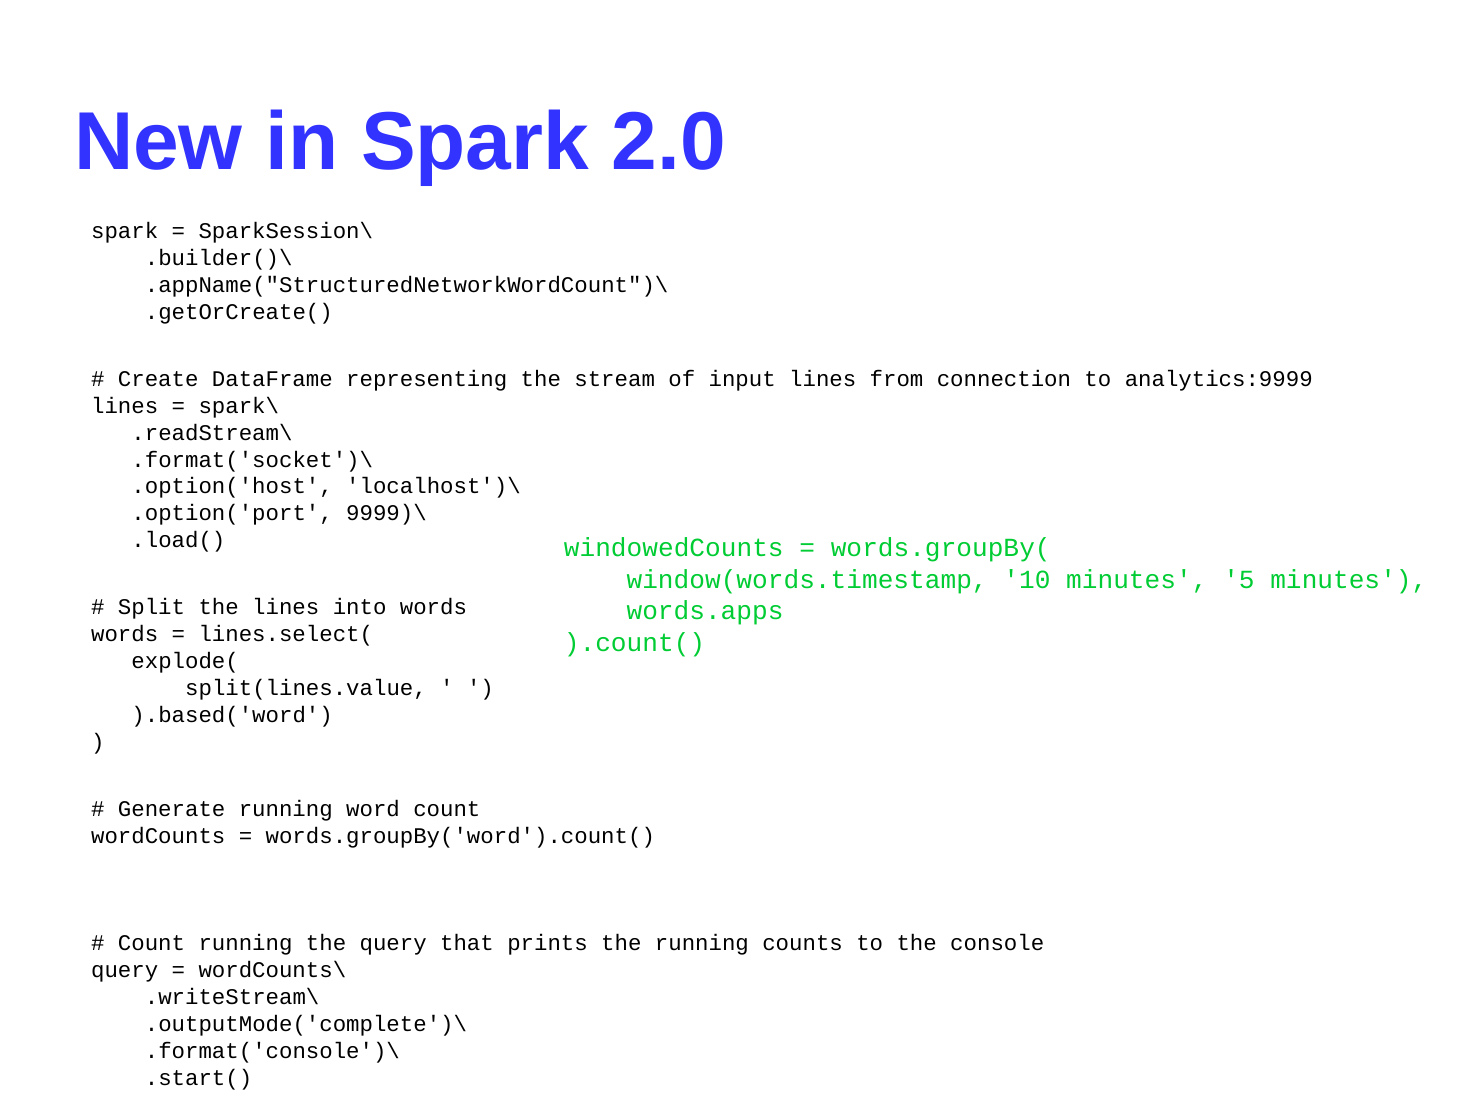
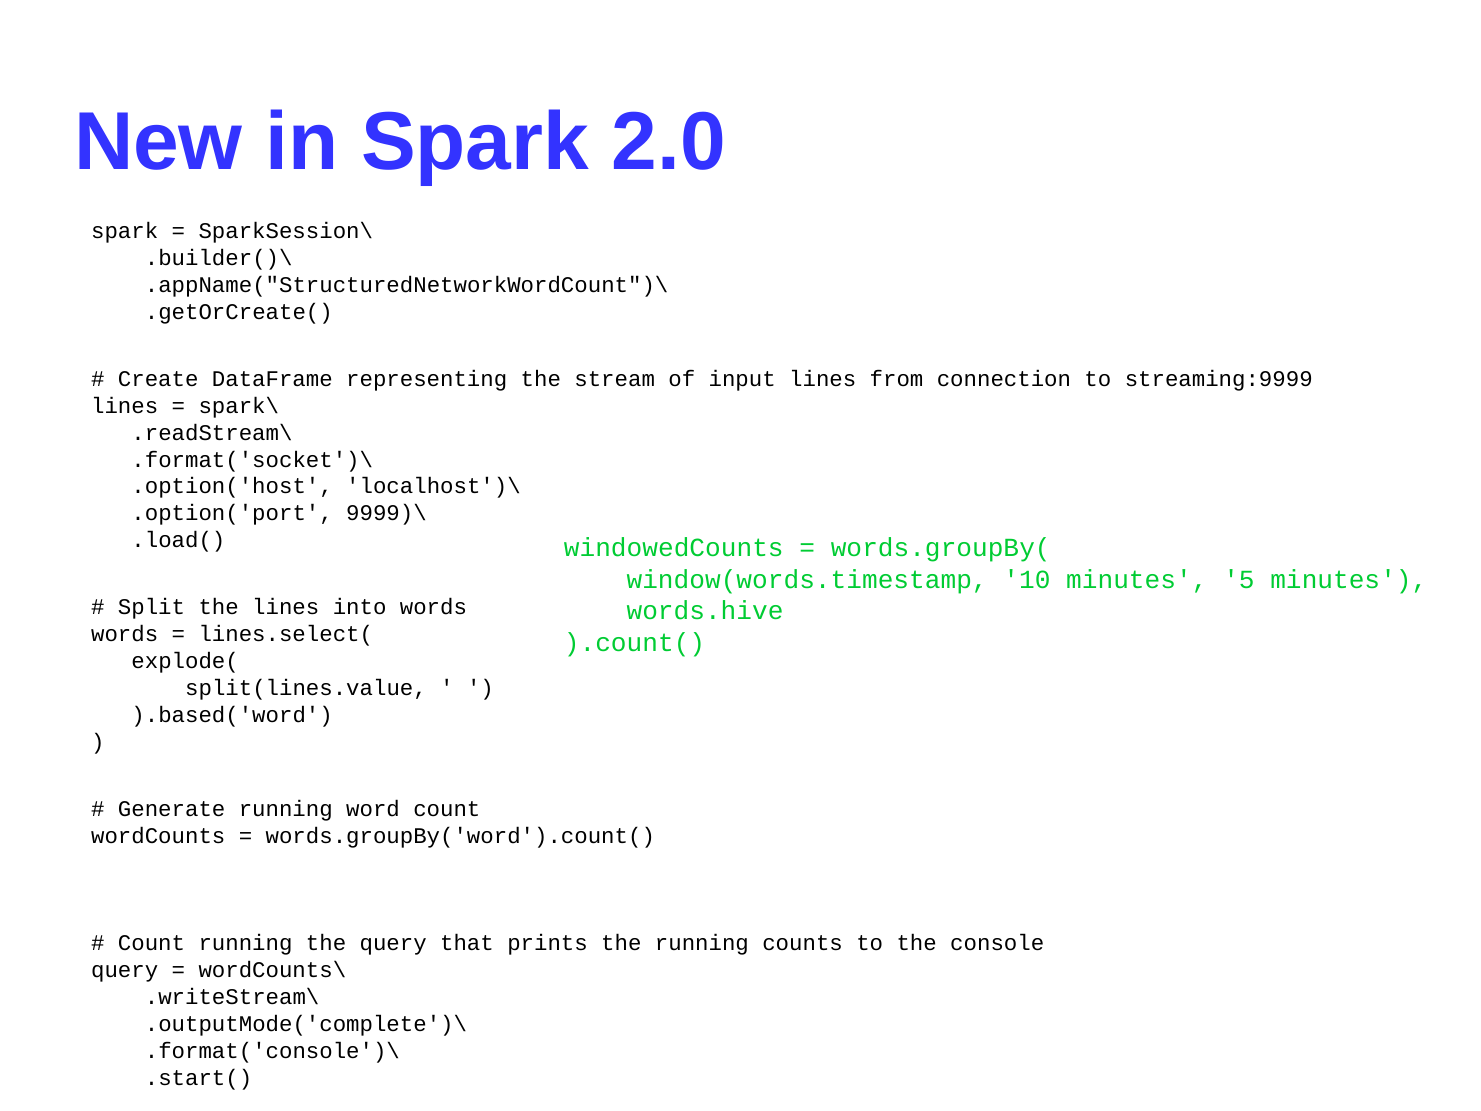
analytics:9999: analytics:9999 -> streaming:9999
words.apps: words.apps -> words.hive
